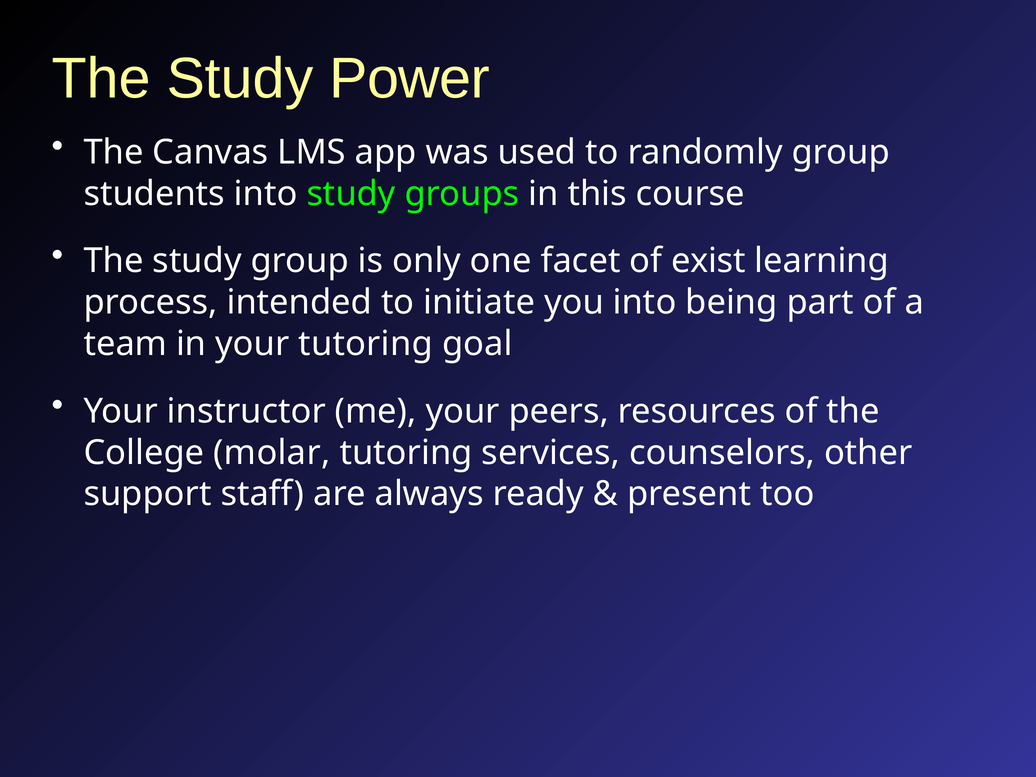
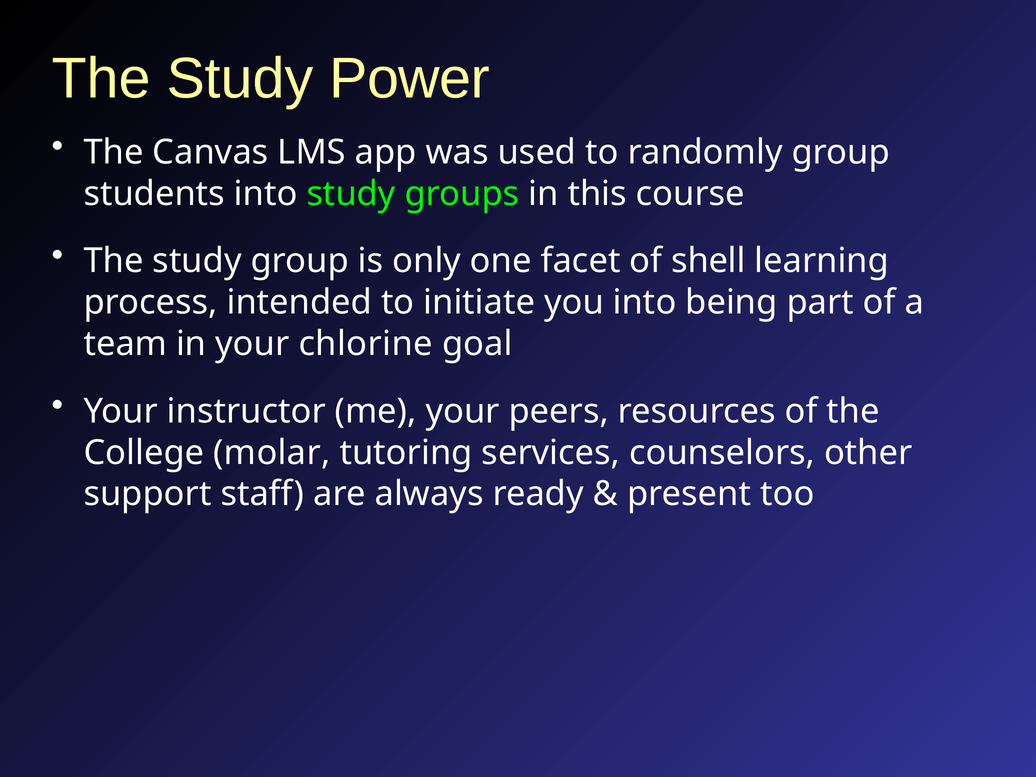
exist: exist -> shell
your tutoring: tutoring -> chlorine
